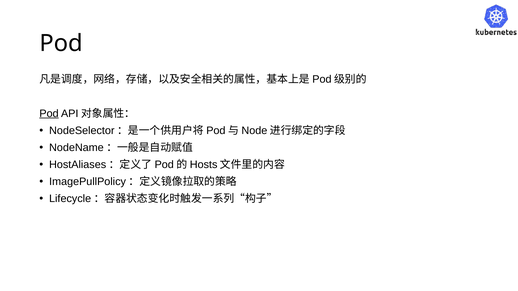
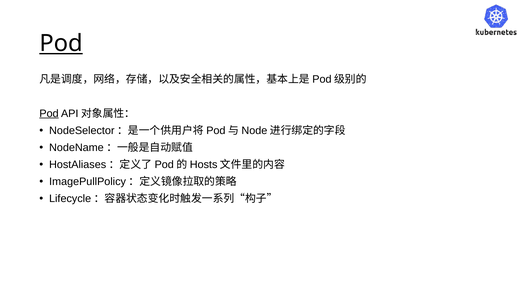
Pod at (61, 44) underline: none -> present
